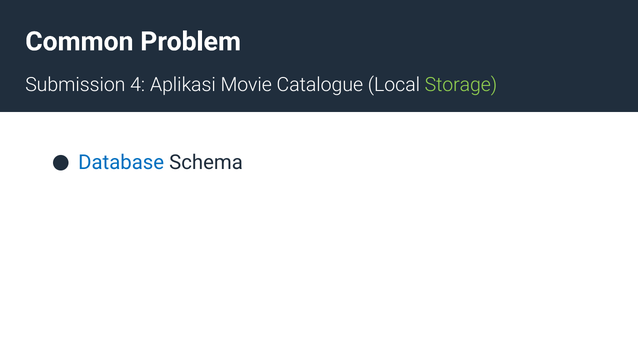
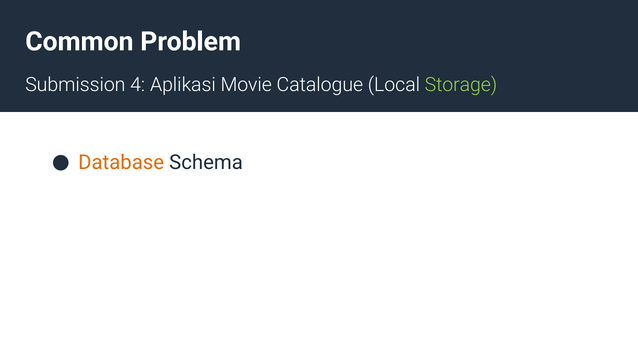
Database colour: blue -> orange
